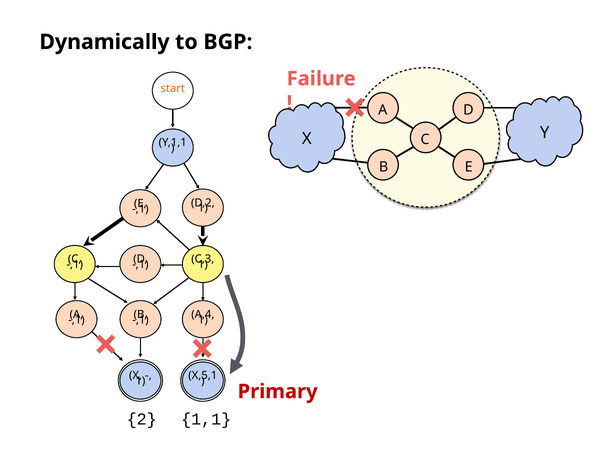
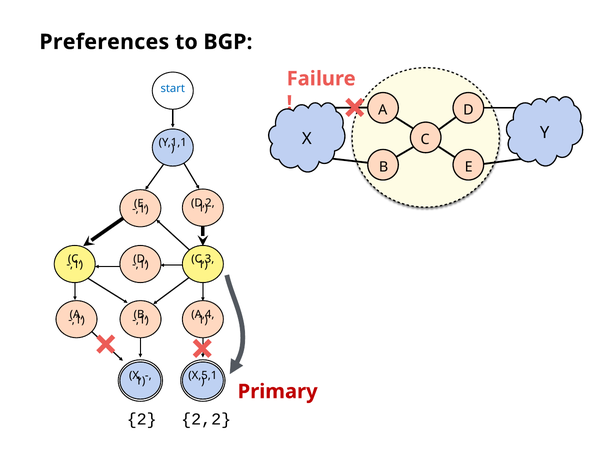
Dynamically: Dynamically -> Preferences
start colour: orange -> blue
1,1: 1,1 -> 2,2
